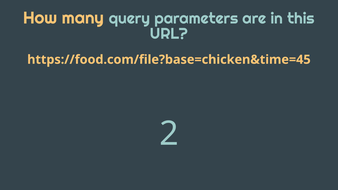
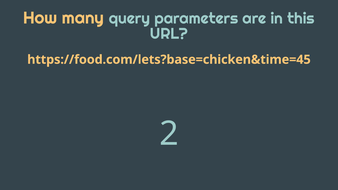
https://food.com/file?base=chicken&time=45: https://food.com/file?base=chicken&time=45 -> https://food.com/lets?base=chicken&time=45
